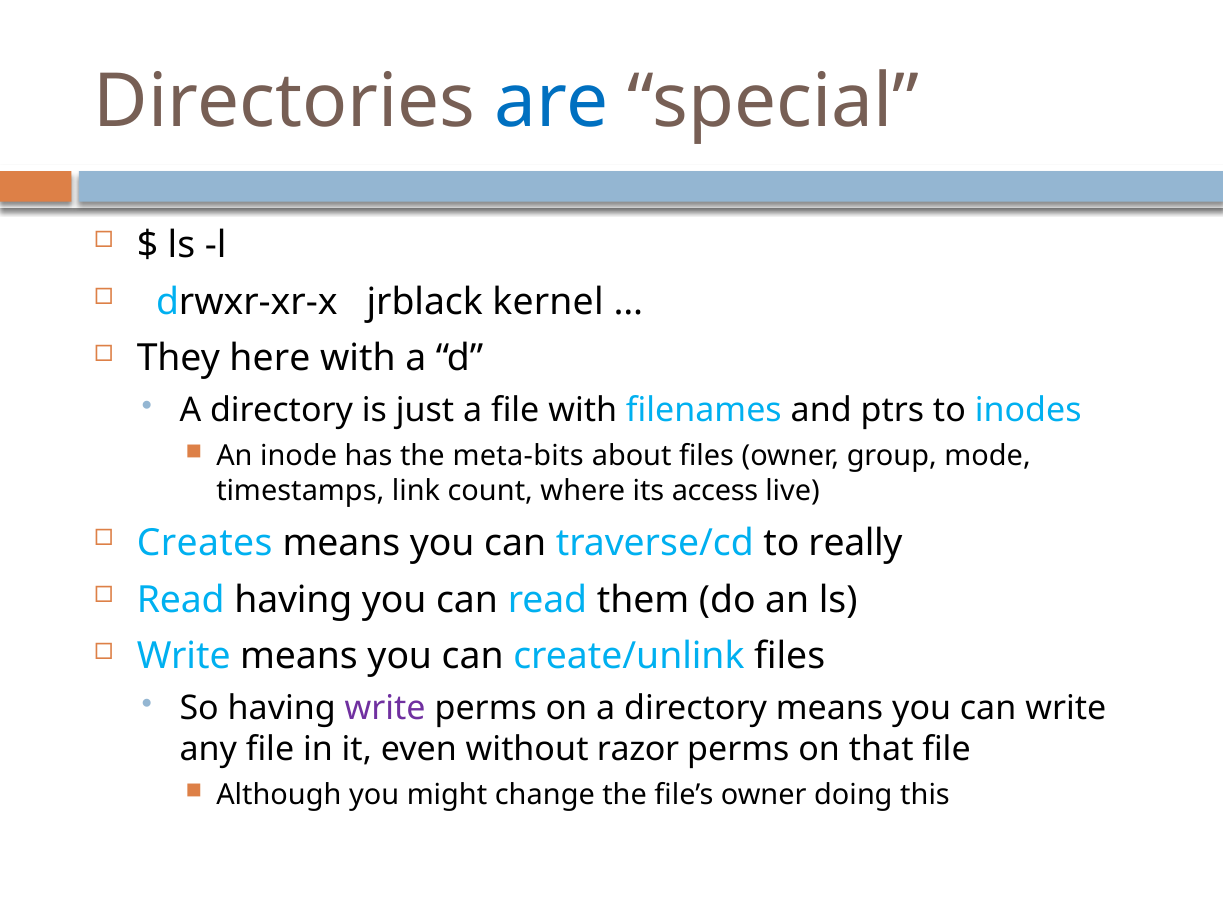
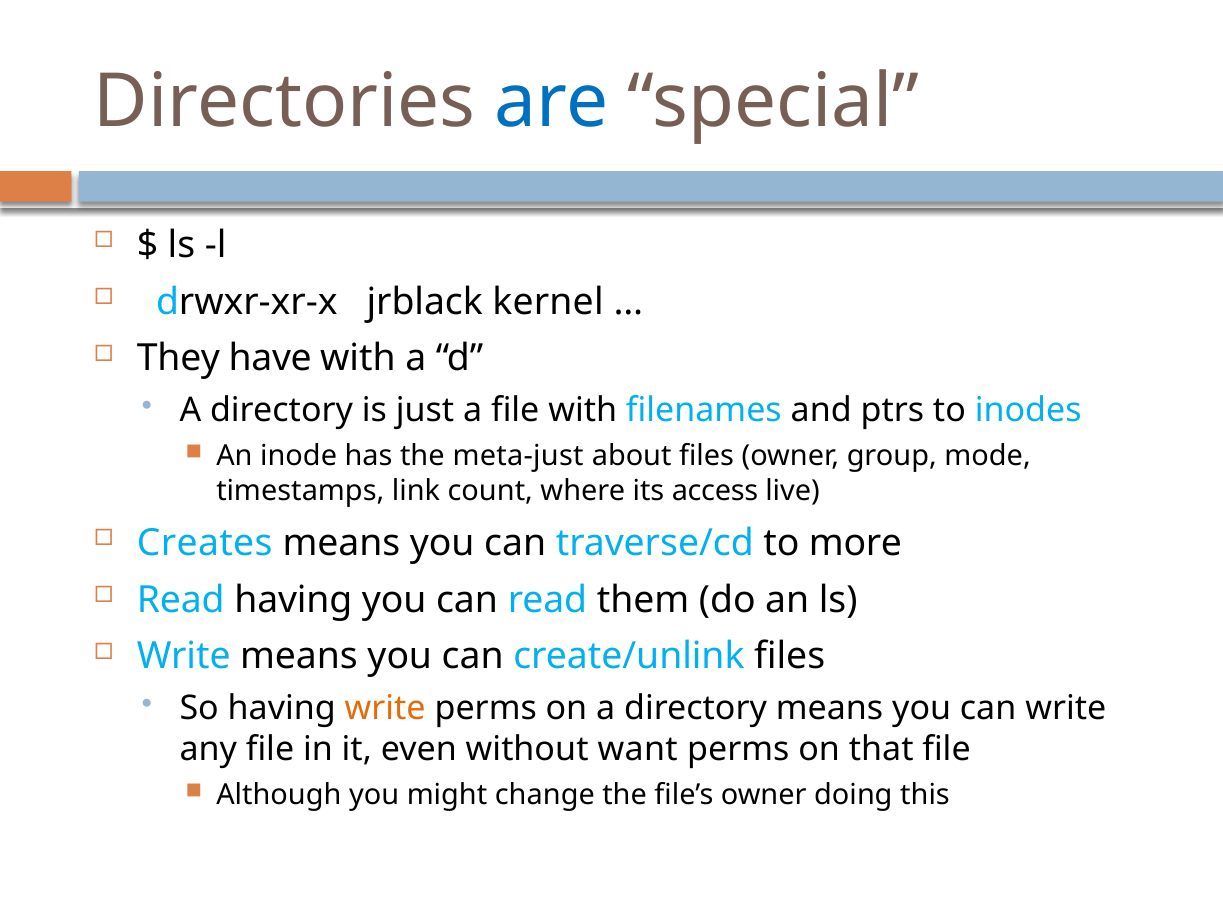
here: here -> have
meta-bits: meta-bits -> meta-just
really: really -> more
write at (385, 709) colour: purple -> orange
razor: razor -> want
